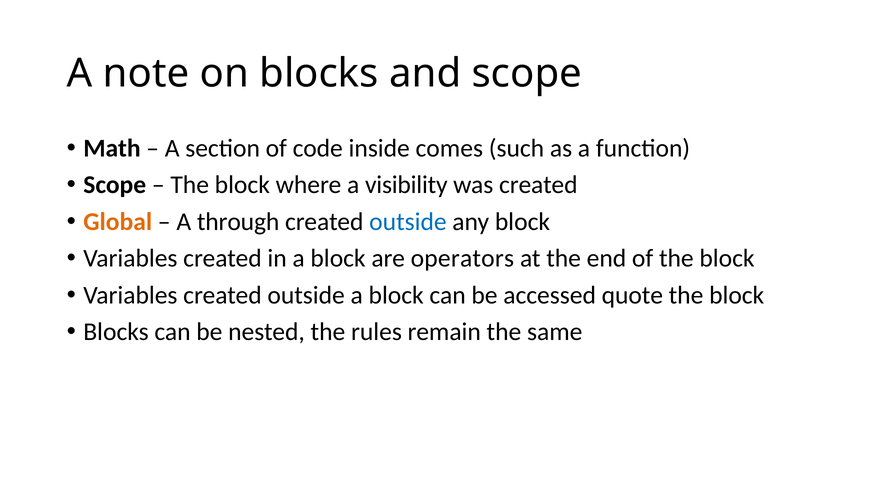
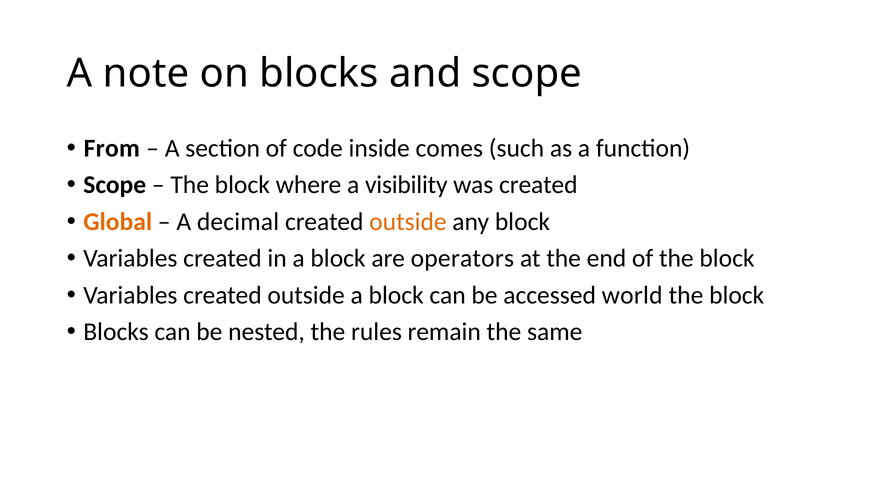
Math: Math -> From
through: through -> decimal
outside at (408, 222) colour: blue -> orange
quote: quote -> world
